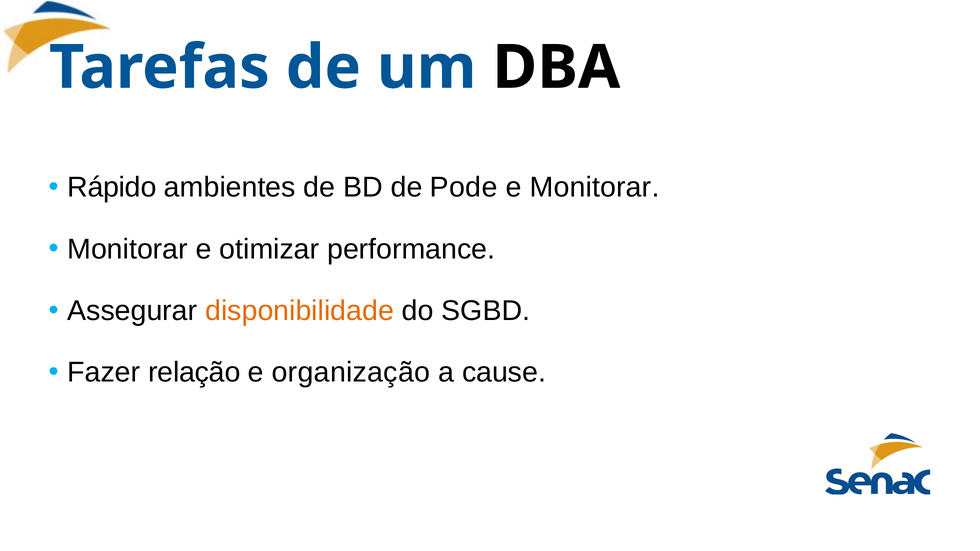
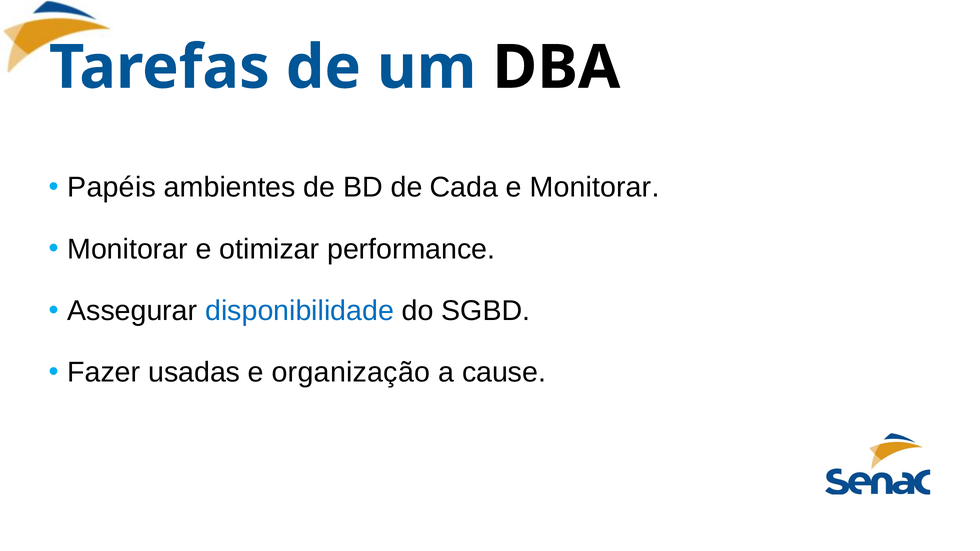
Rápido: Rápido -> Papéis
Pode: Pode -> Cada
disponibilidade colour: orange -> blue
relação: relação -> usadas
